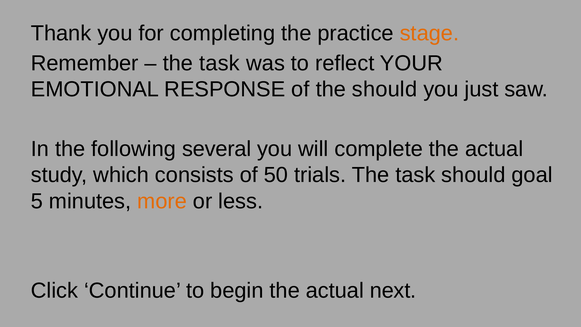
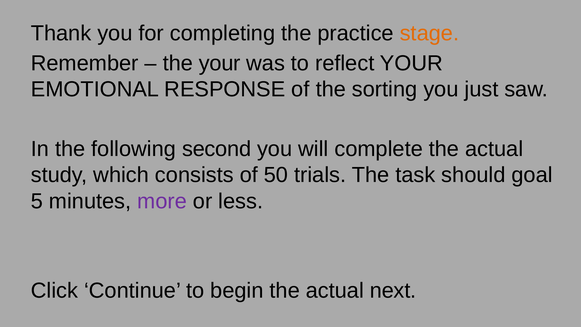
task at (219, 63): task -> your
the should: should -> sorting
several: several -> second
more colour: orange -> purple
